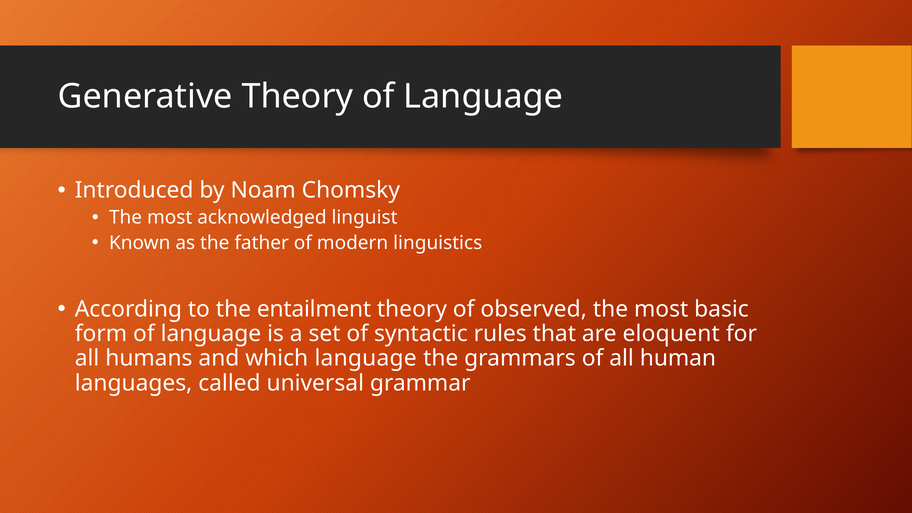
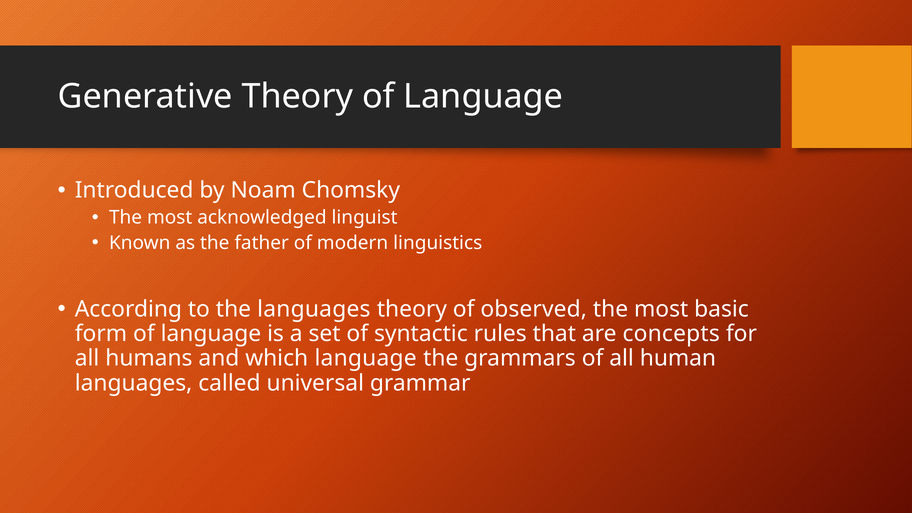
the entailment: entailment -> languages
eloquent: eloquent -> concepts
